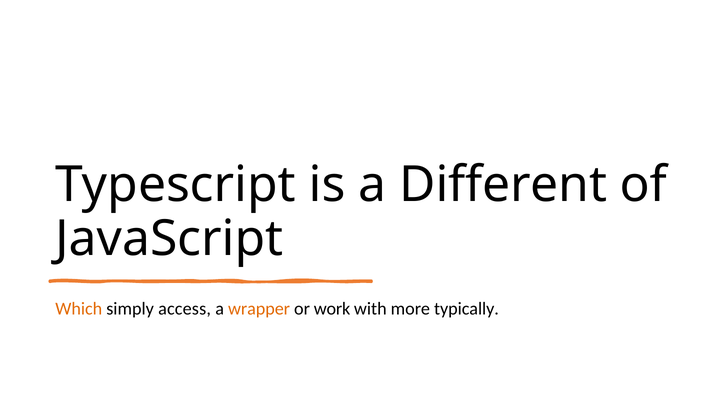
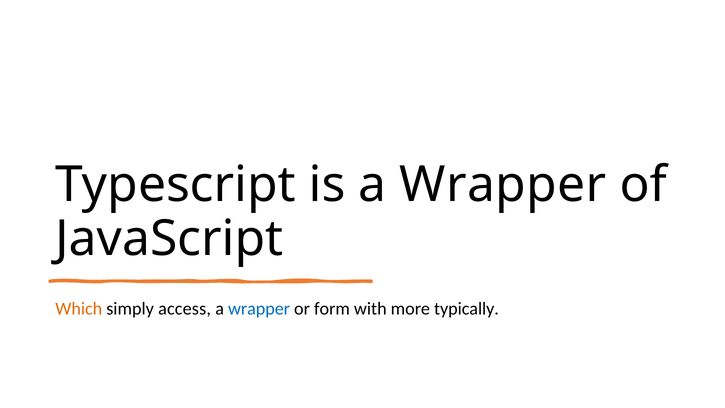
is a Different: Different -> Wrapper
wrapper at (259, 309) colour: orange -> blue
work: work -> form
